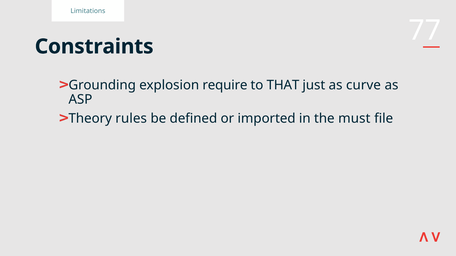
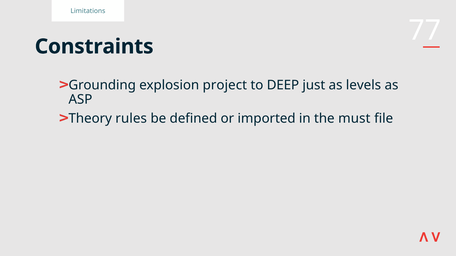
require: require -> project
THAT: THAT -> DEEP
curve: curve -> levels
